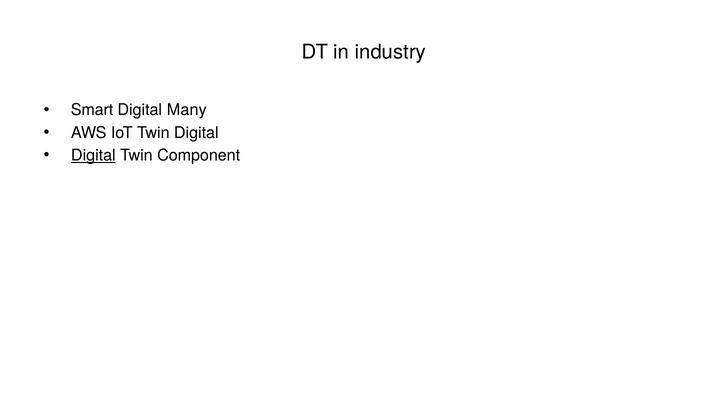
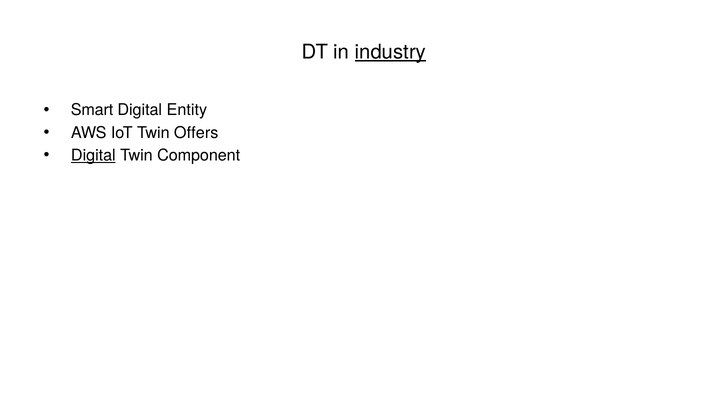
industry underline: none -> present
Many: Many -> Entity
Twin Digital: Digital -> Offers
